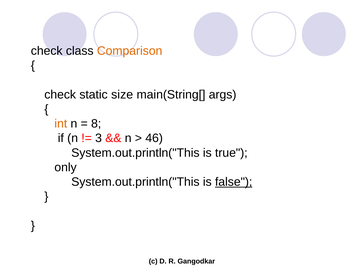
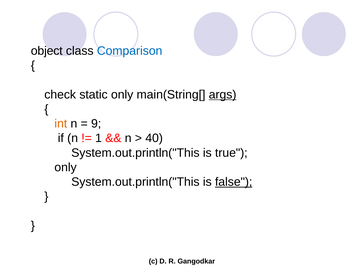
check at (47, 51): check -> object
Comparison colour: orange -> blue
static size: size -> only
args underline: none -> present
8: 8 -> 9
3: 3 -> 1
46: 46 -> 40
